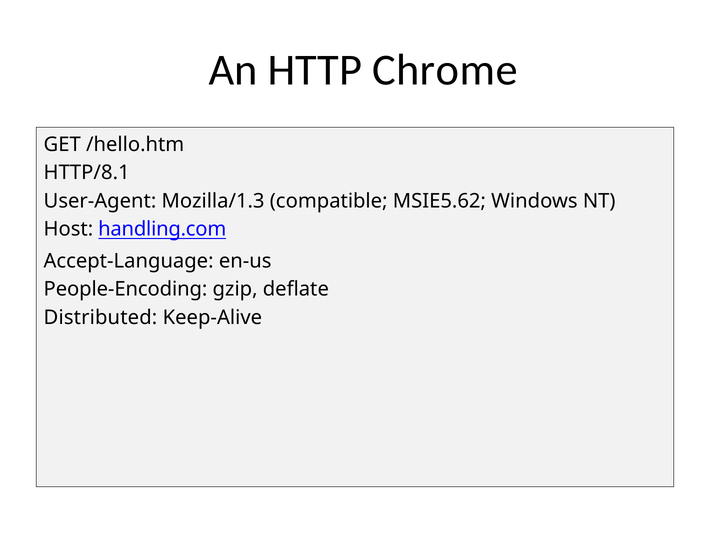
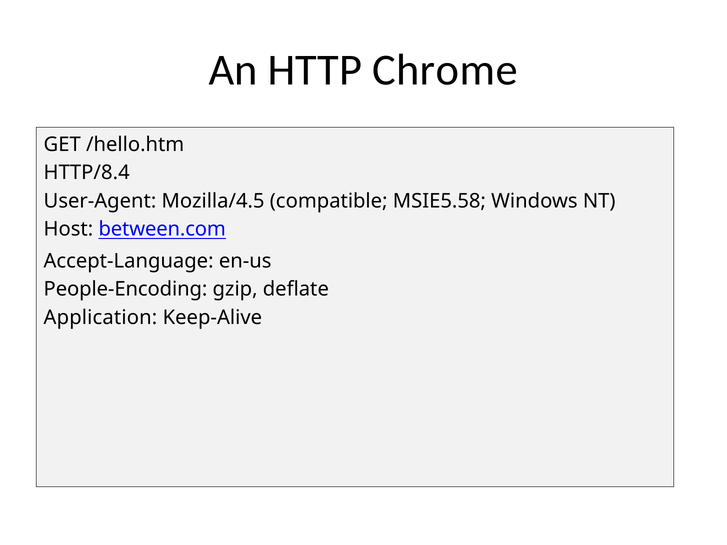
HTTP/8.1: HTTP/8.1 -> HTTP/8.4
Mozilla/1.3: Mozilla/1.3 -> Mozilla/4.5
MSIE5.62: MSIE5.62 -> MSIE5.58
handling.com: handling.com -> between.com
Distributed: Distributed -> Application
